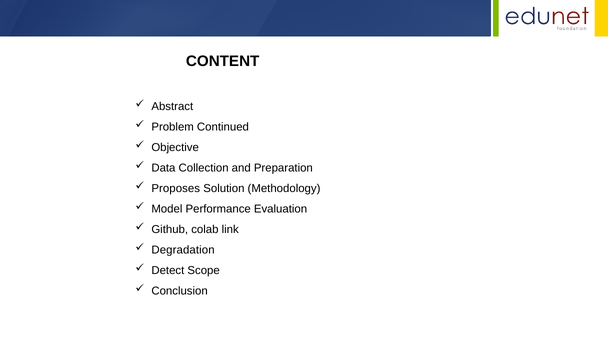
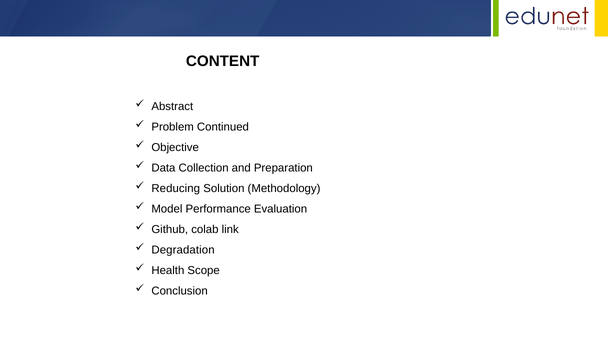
Proposes: Proposes -> Reducing
Detect: Detect -> Health
